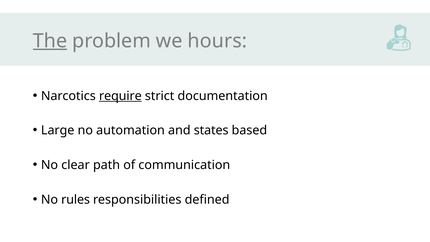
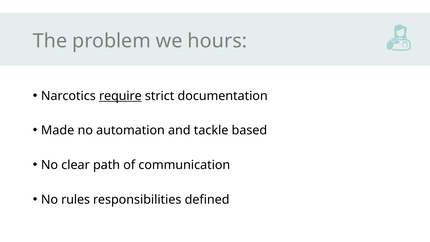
The underline: present -> none
Large: Large -> Made
states: states -> tackle
